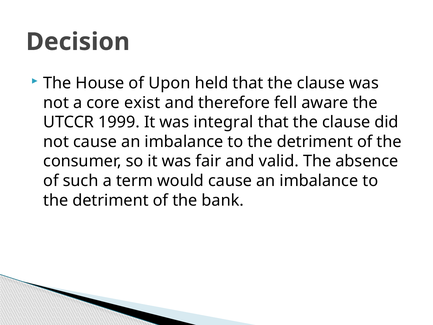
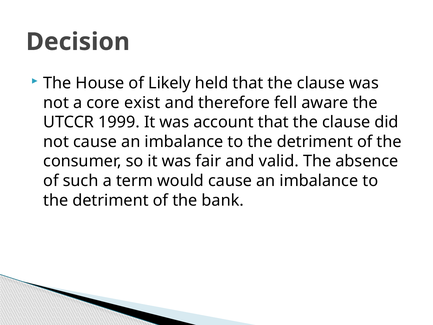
Upon: Upon -> Likely
integral: integral -> account
